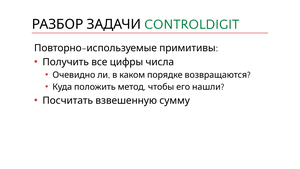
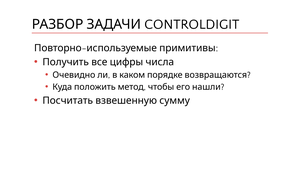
CONTROLDIGIT colour: green -> black
